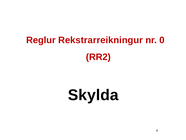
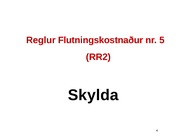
Rekstrarreikningur: Rekstrarreikningur -> Flutningskostnaður
0: 0 -> 5
